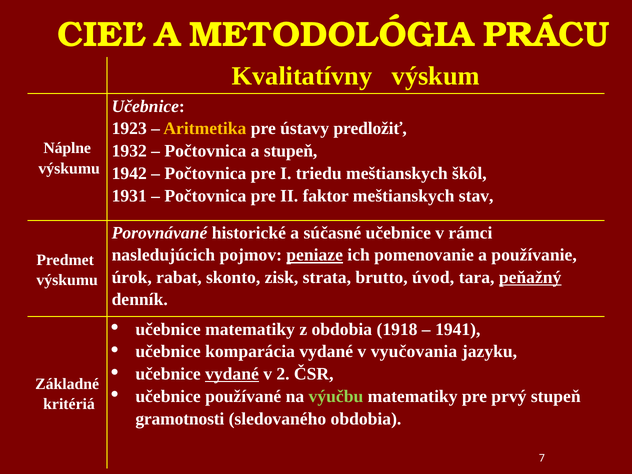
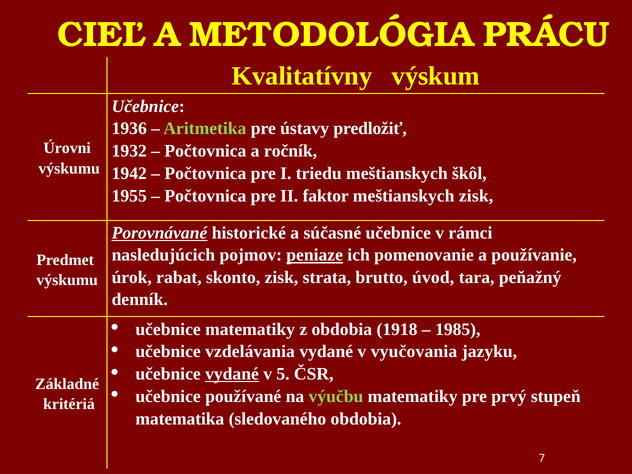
1923: 1923 -> 1936
Aritmetika colour: yellow -> light green
Náplne: Náplne -> Úrovni
a stupeň: stupeň -> ročník
1931: 1931 -> 1955
meštianskych stav: stav -> zisk
Porovnávané underline: none -> present
peňažný underline: present -> none
1941: 1941 -> 1985
komparácia: komparácia -> vzdelávania
2: 2 -> 5
gramotnosti: gramotnosti -> matematika
